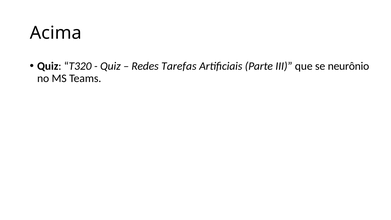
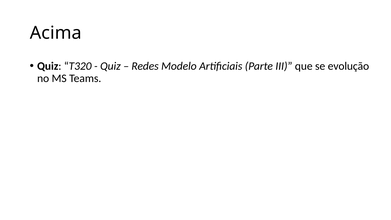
Tarefas: Tarefas -> Modelo
neurônio: neurônio -> evolução
